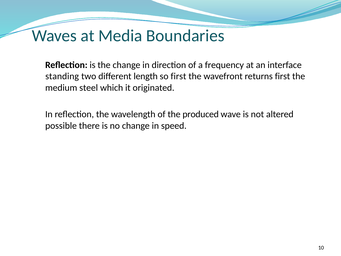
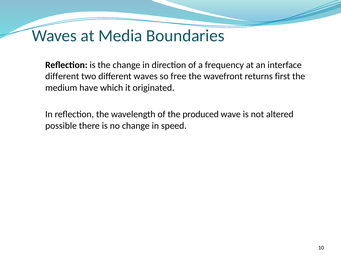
standing at (62, 76): standing -> different
different length: length -> waves
so first: first -> free
steel: steel -> have
